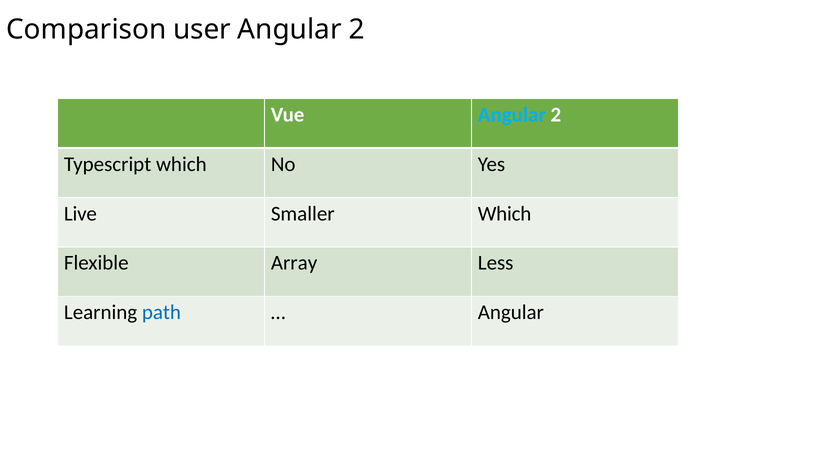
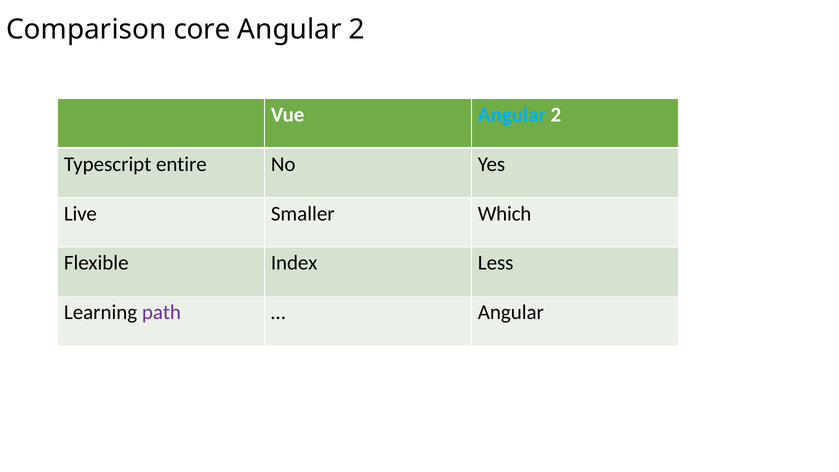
user: user -> core
Typescript which: which -> entire
Array: Array -> Index
path colour: blue -> purple
